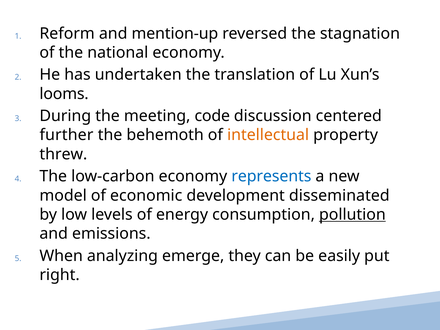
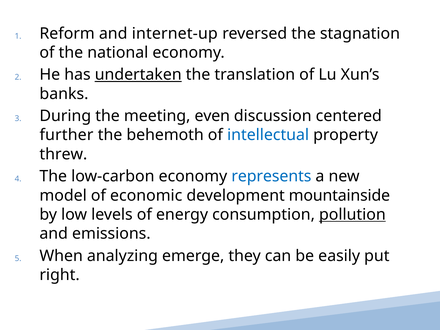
mention-up: mention-up -> internet-up
undertaken underline: none -> present
looms: looms -> banks
code: code -> even
intellectual colour: orange -> blue
disseminated: disseminated -> mountainside
